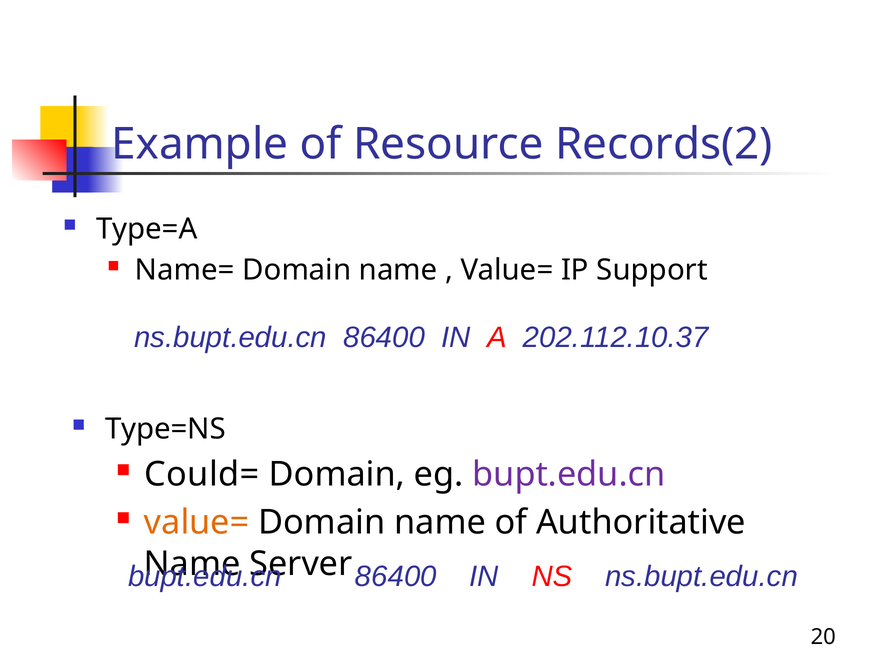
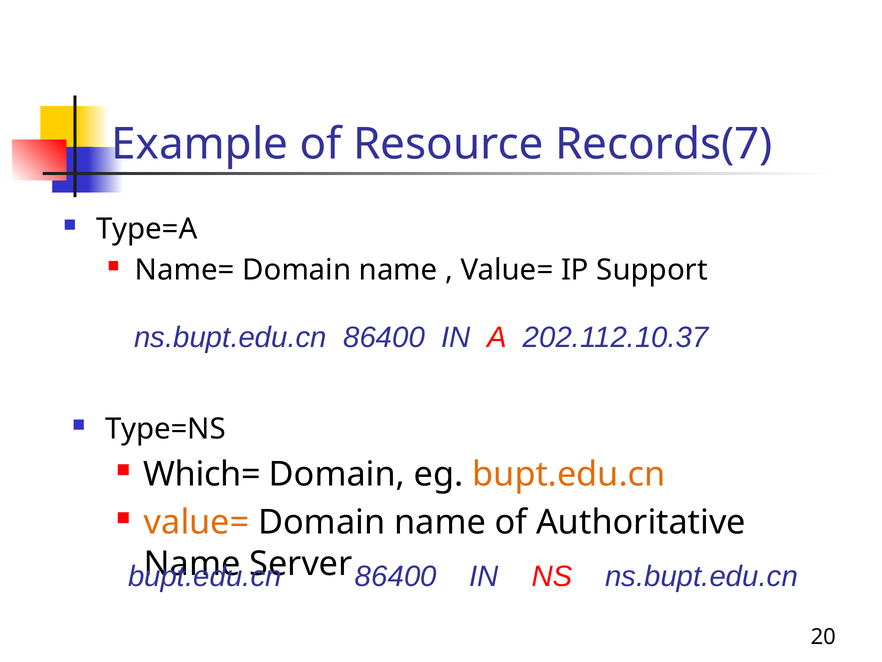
Records(2: Records(2 -> Records(7
Could=: Could= -> Which=
bupt.edu.cn at (569, 474) colour: purple -> orange
